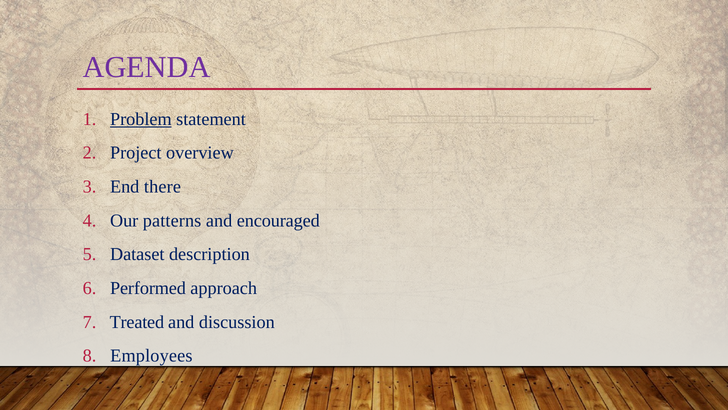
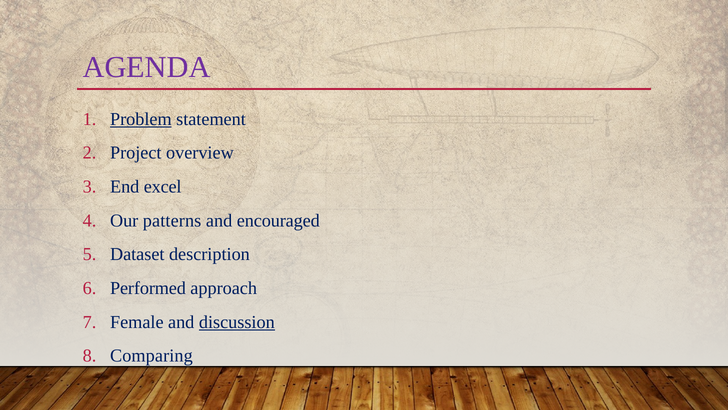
there: there -> excel
Treated: Treated -> Female
discussion underline: none -> present
Employees: Employees -> Comparing
